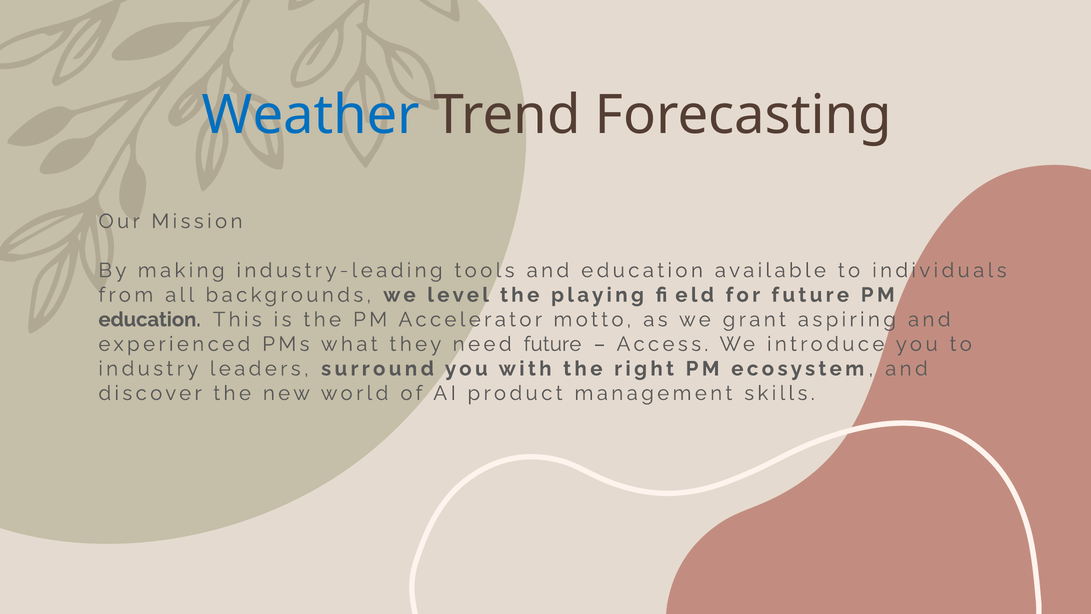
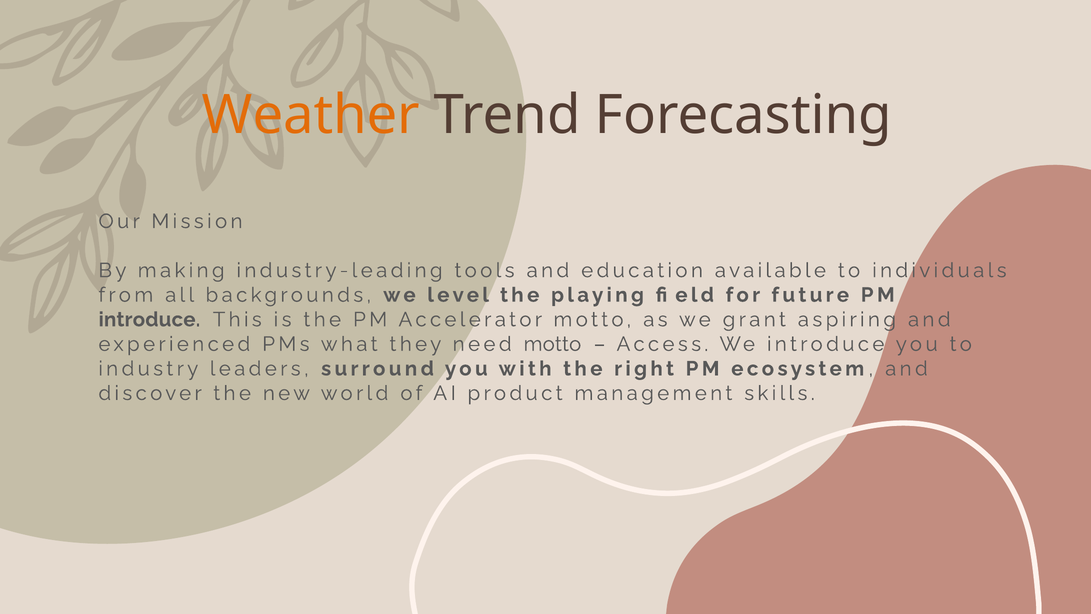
Weather colour: blue -> orange
education at (150, 319): education -> introduce
need future: future -> motto
